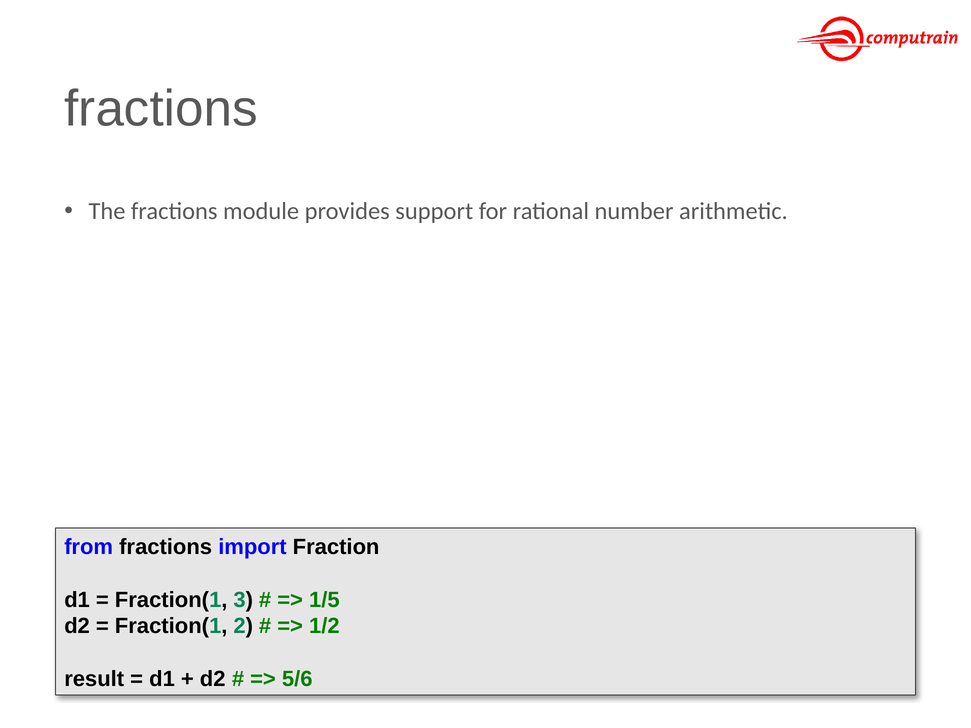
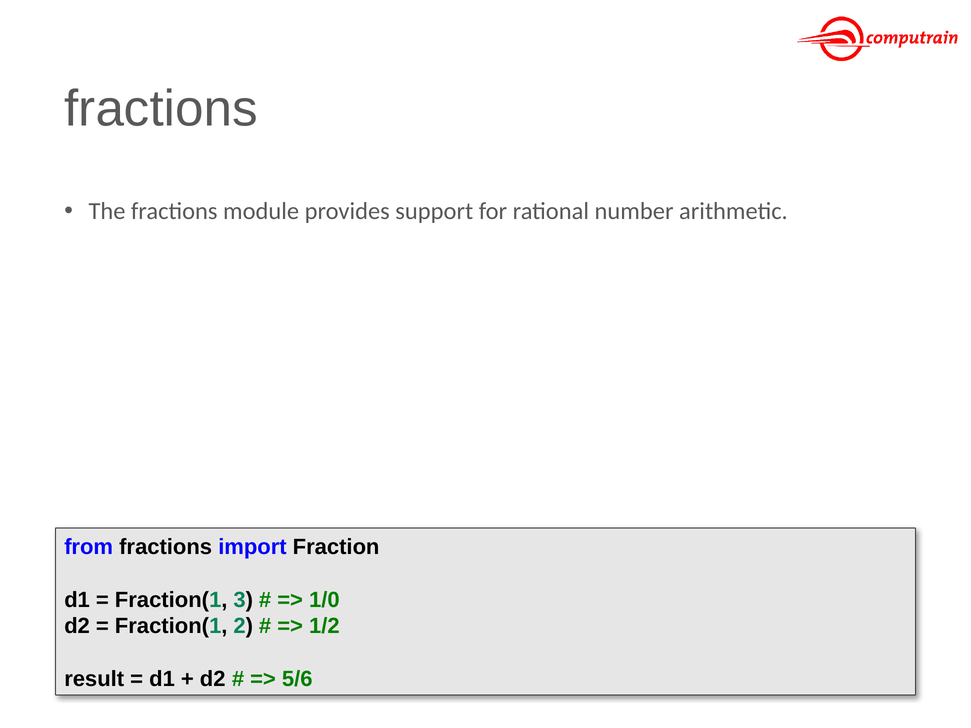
1/5: 1/5 -> 1/0
